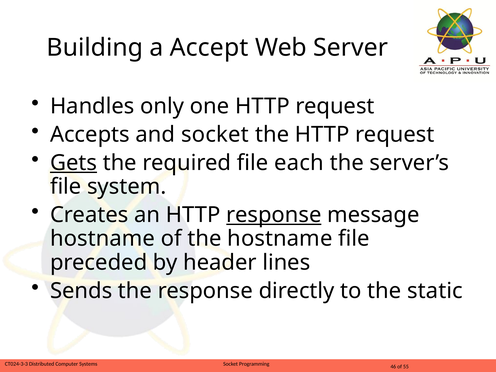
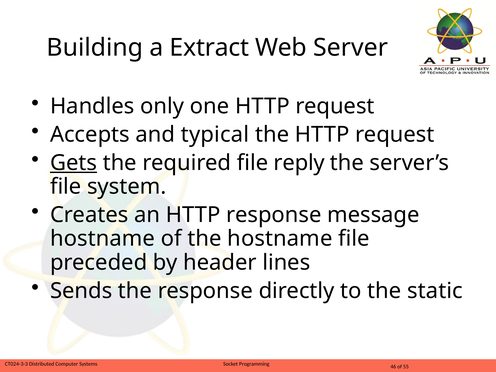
Accept: Accept -> Extract
and socket: socket -> typical
each: each -> reply
response at (274, 215) underline: present -> none
